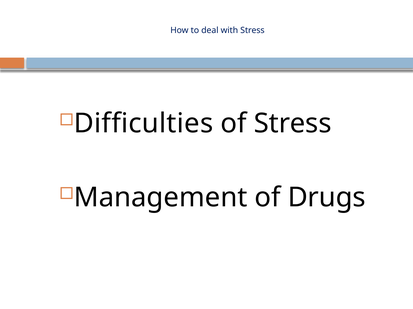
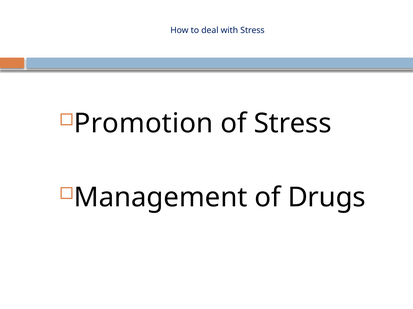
Difficulties: Difficulties -> Promotion
